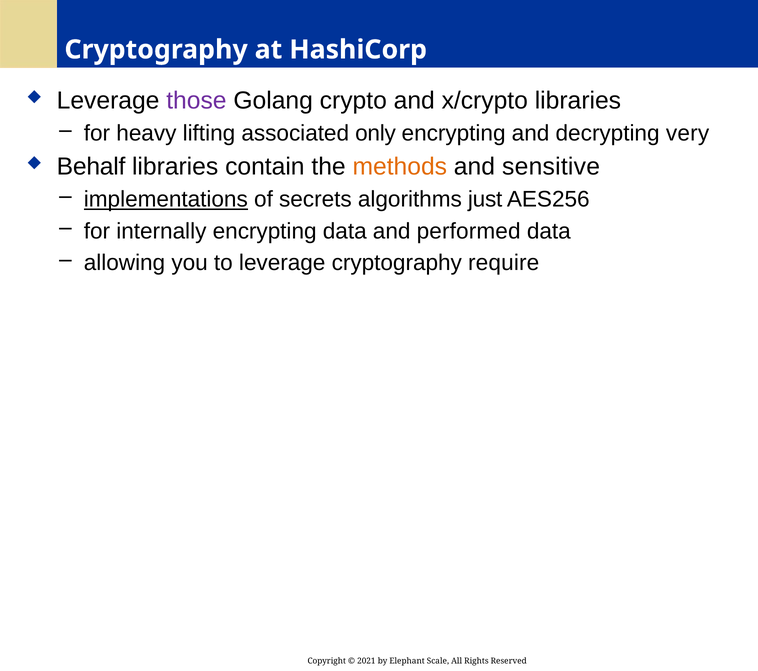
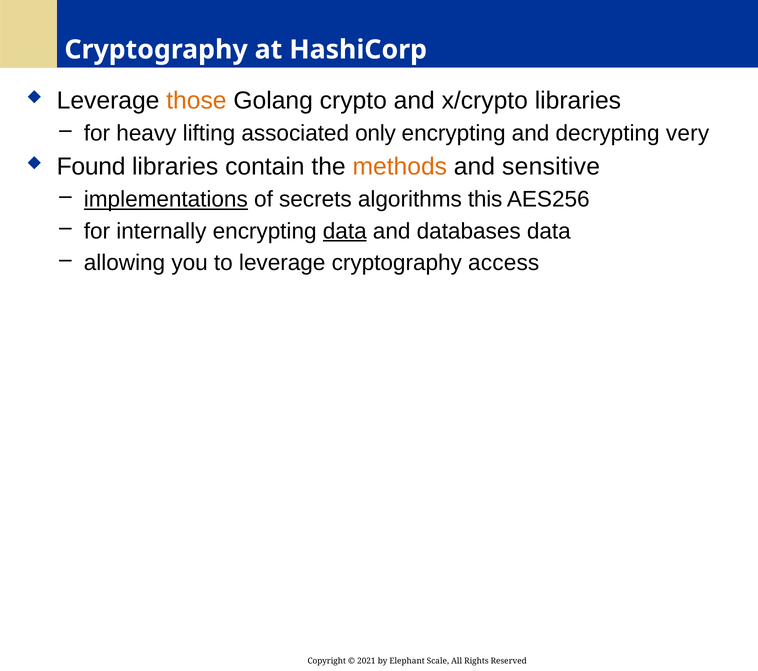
those colour: purple -> orange
Behalf: Behalf -> Found
just: just -> this
data at (345, 231) underline: none -> present
performed: performed -> databases
require: require -> access
